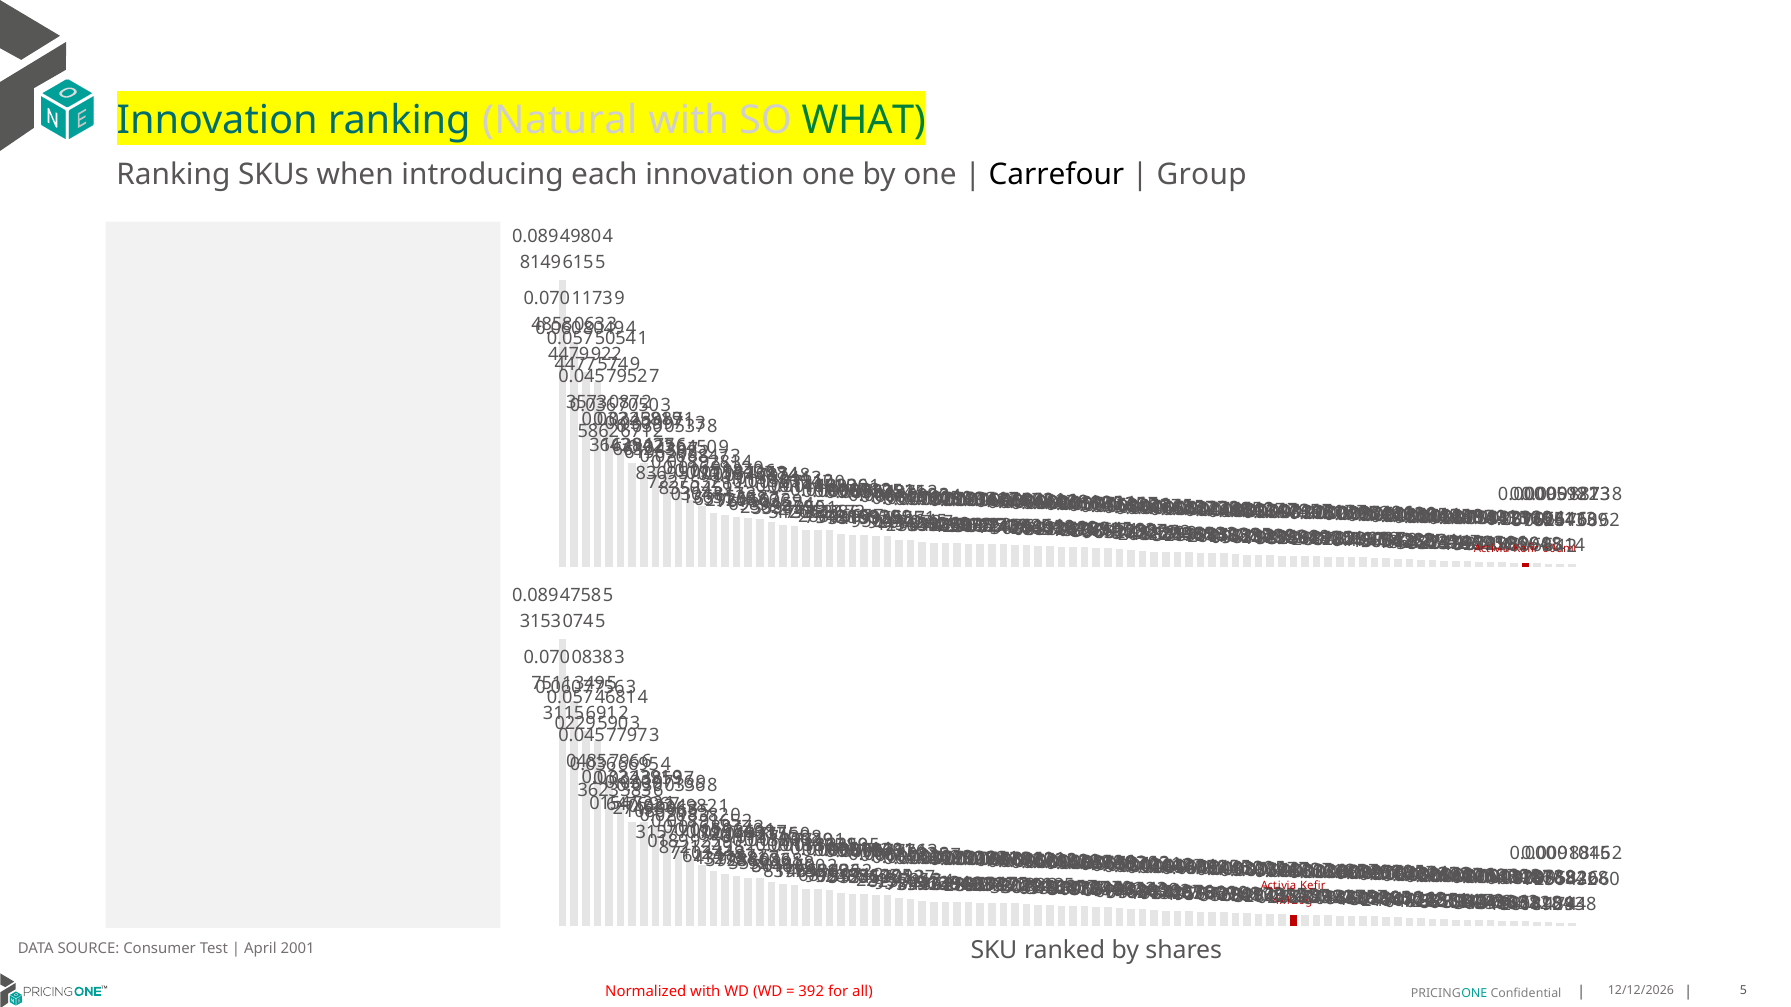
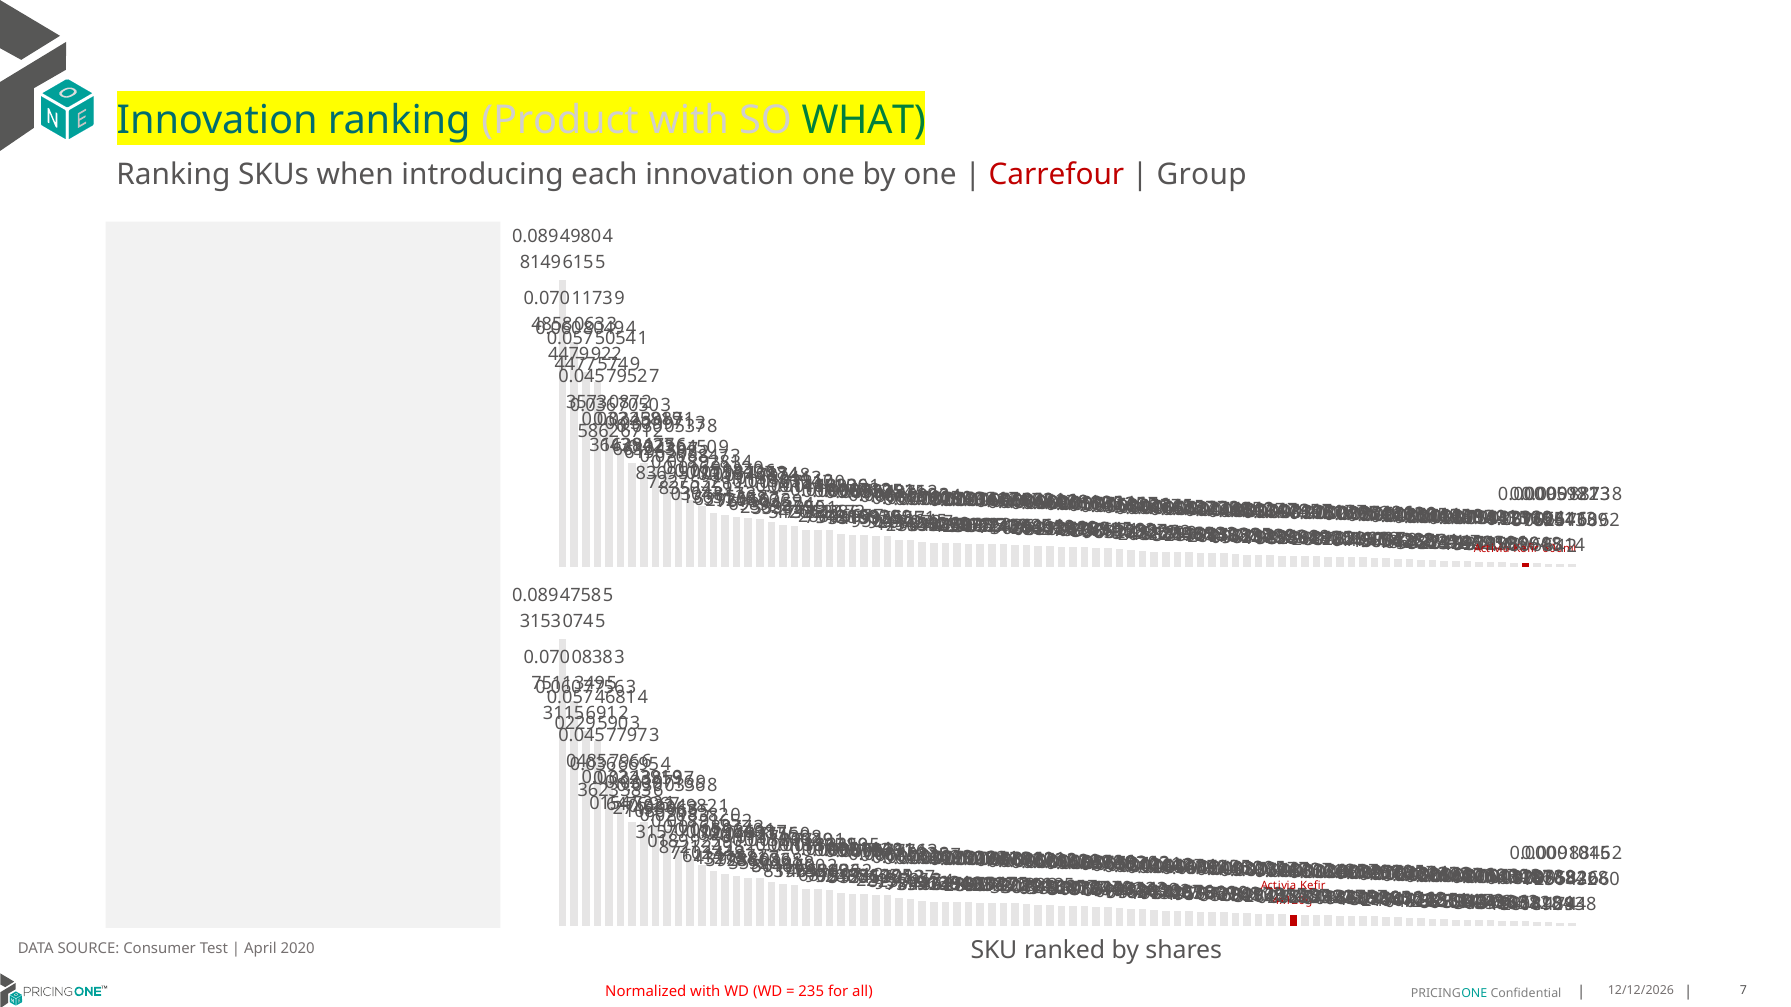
Natural: Natural -> Product
Carrefour colour: black -> red
2001: 2001 -> 2020
392: 392 -> 235
all 5: 5 -> 7
